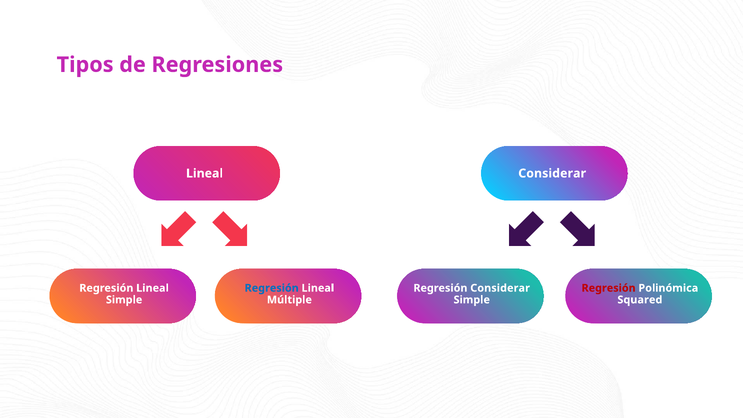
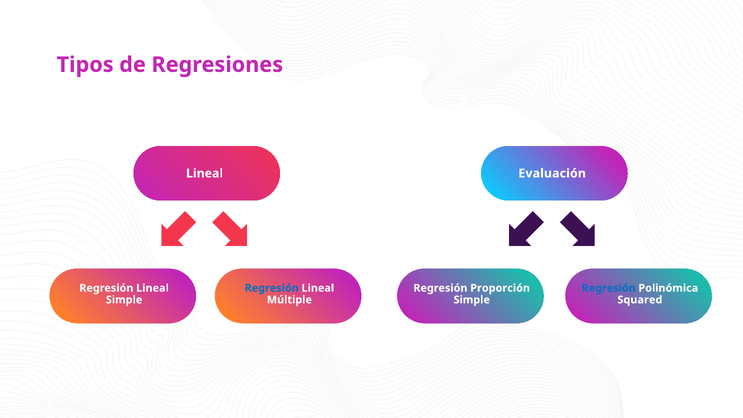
Considerar at (552, 173): Considerar -> Evaluación
Regresión Considerar: Considerar -> Proporción
Regresión at (609, 288) colour: red -> blue
